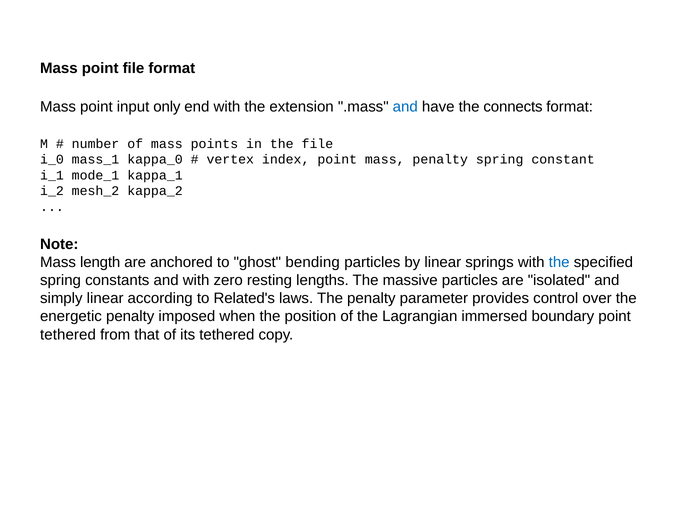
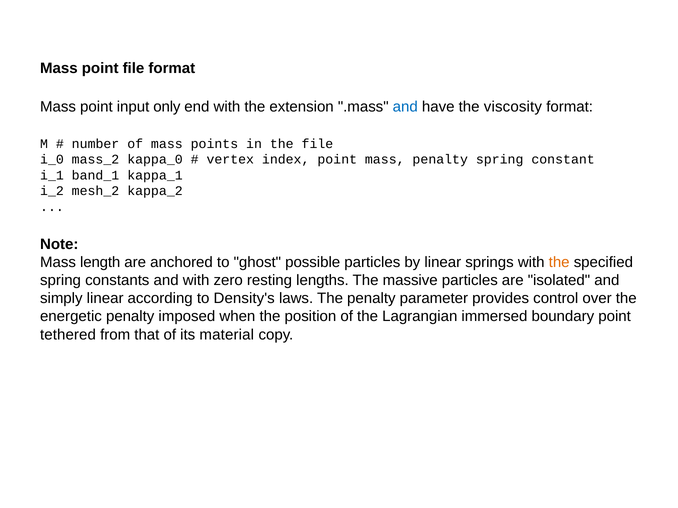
connects: connects -> viscosity
mass_1: mass_1 -> mass_2
mode_1: mode_1 -> band_1
bending: bending -> possible
the at (559, 263) colour: blue -> orange
Related's: Related's -> Density's
its tethered: tethered -> material
